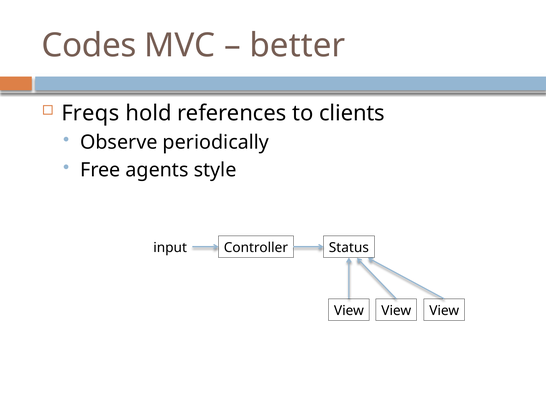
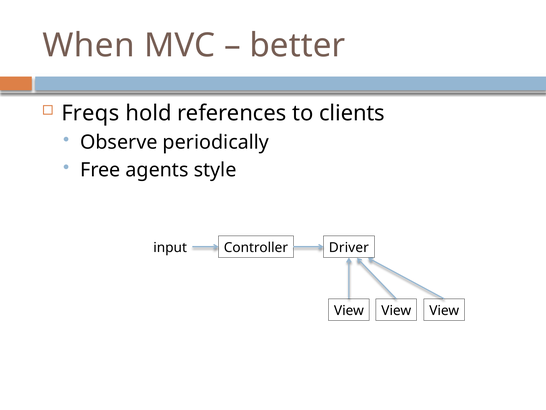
Codes: Codes -> When
Status: Status -> Driver
